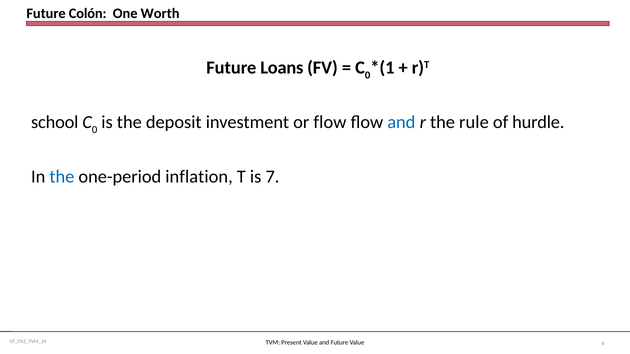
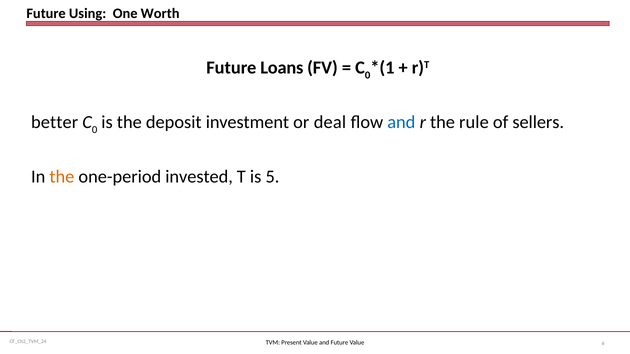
Colón: Colón -> Using
school: school -> better
or flow: flow -> deal
hurdle: hurdle -> sellers
the at (62, 177) colour: blue -> orange
inflation: inflation -> invested
7: 7 -> 5
